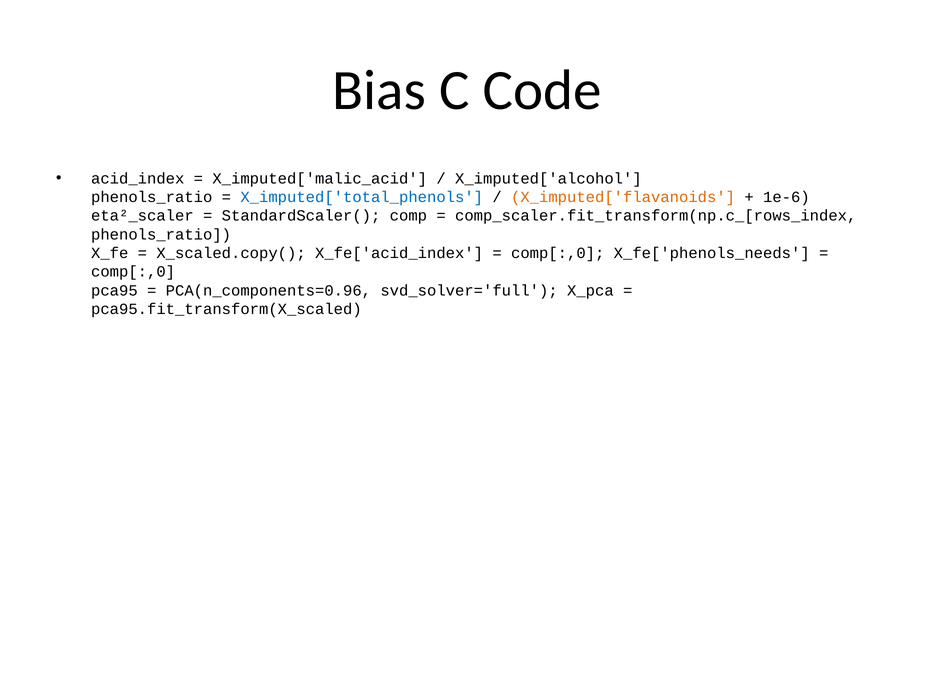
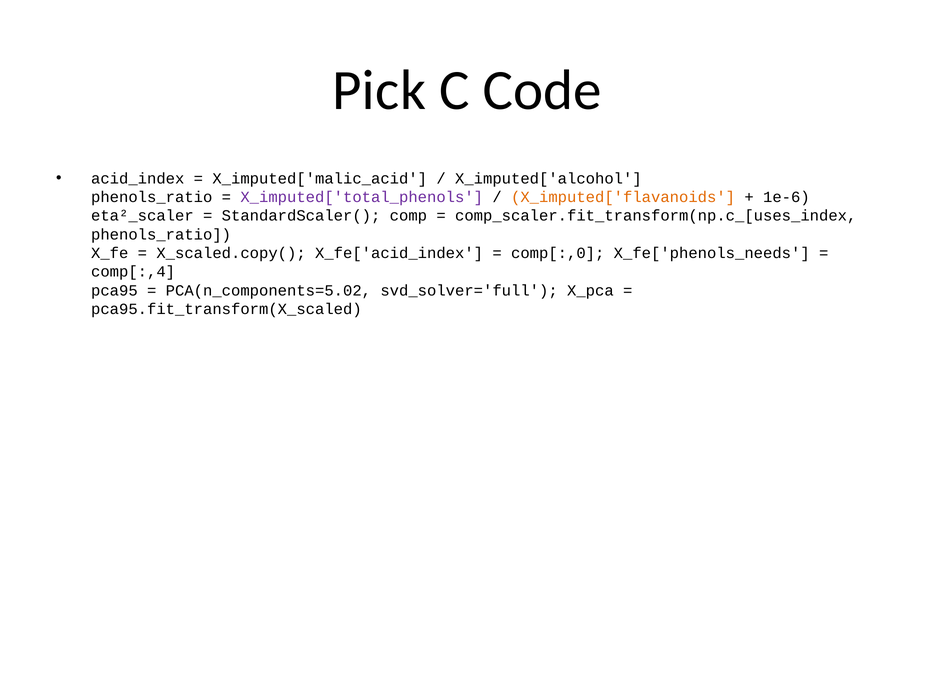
Bias: Bias -> Pick
X_imputed['total_phenols colour: blue -> purple
comp_scaler.fit_transform(np.c_[rows_index: comp_scaler.fit_transform(np.c_[rows_index -> comp_scaler.fit_transform(np.c_[uses_index
comp[:,0 at (133, 272): comp[:,0 -> comp[:,4
PCA(n_components=0.96: PCA(n_components=0.96 -> PCA(n_components=5.02
